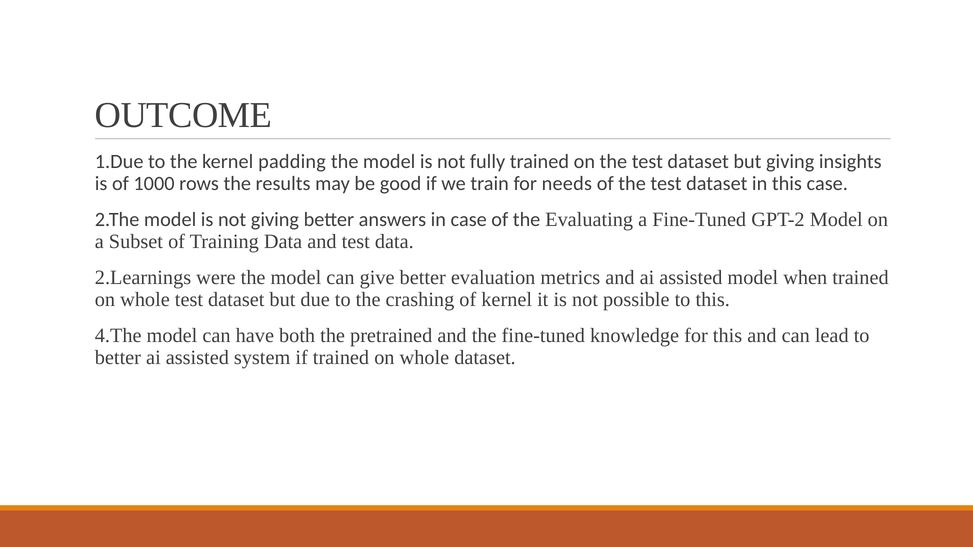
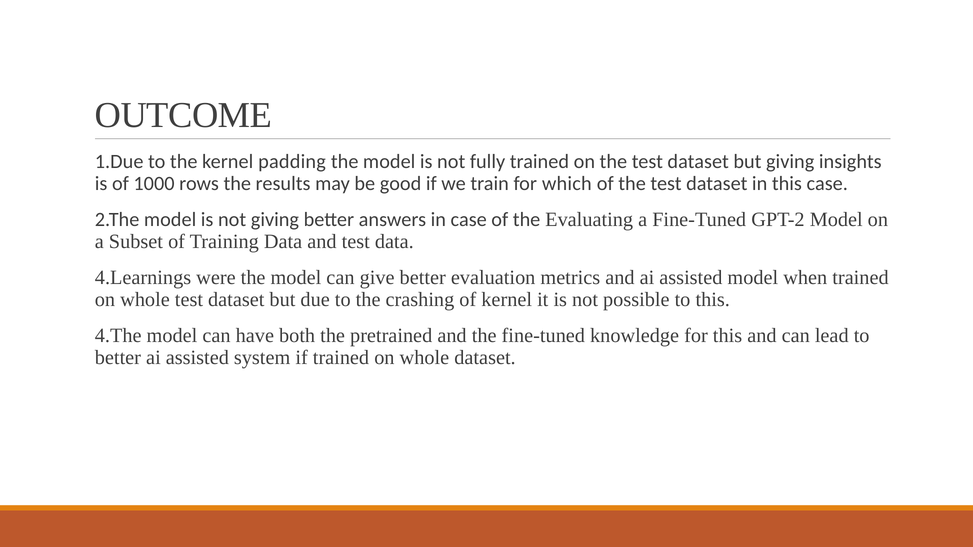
needs: needs -> which
2.Learnings: 2.Learnings -> 4.Learnings
